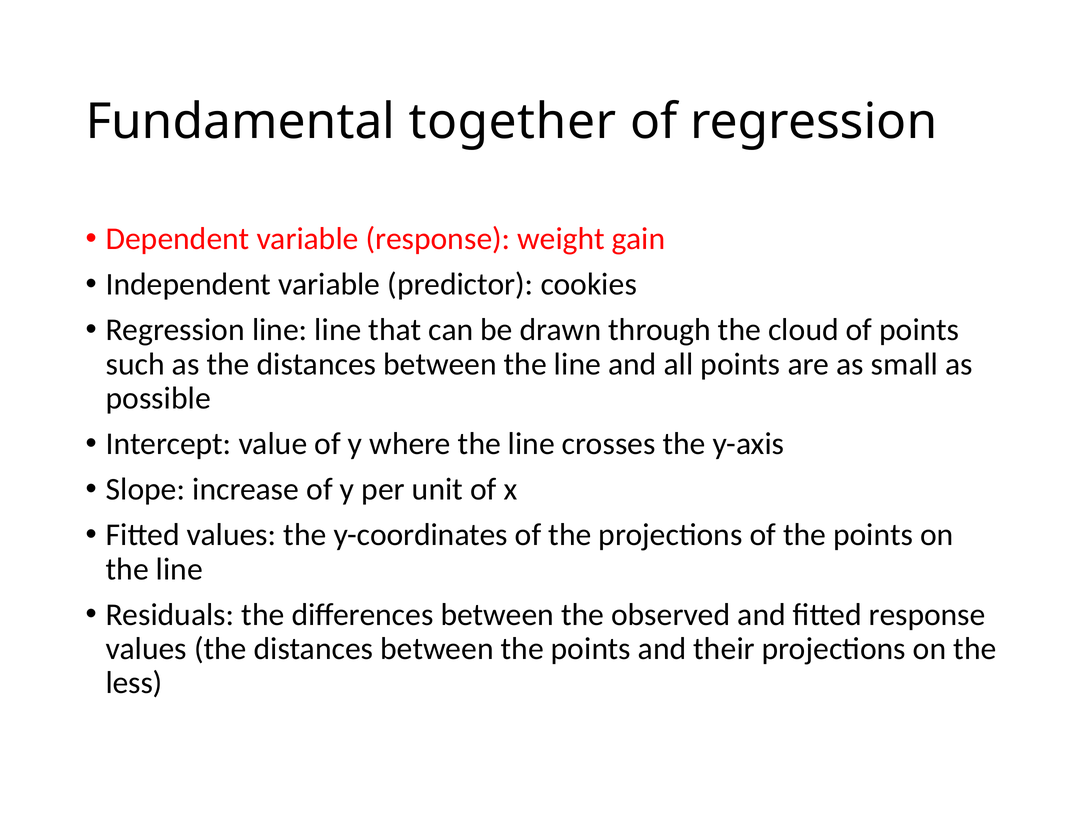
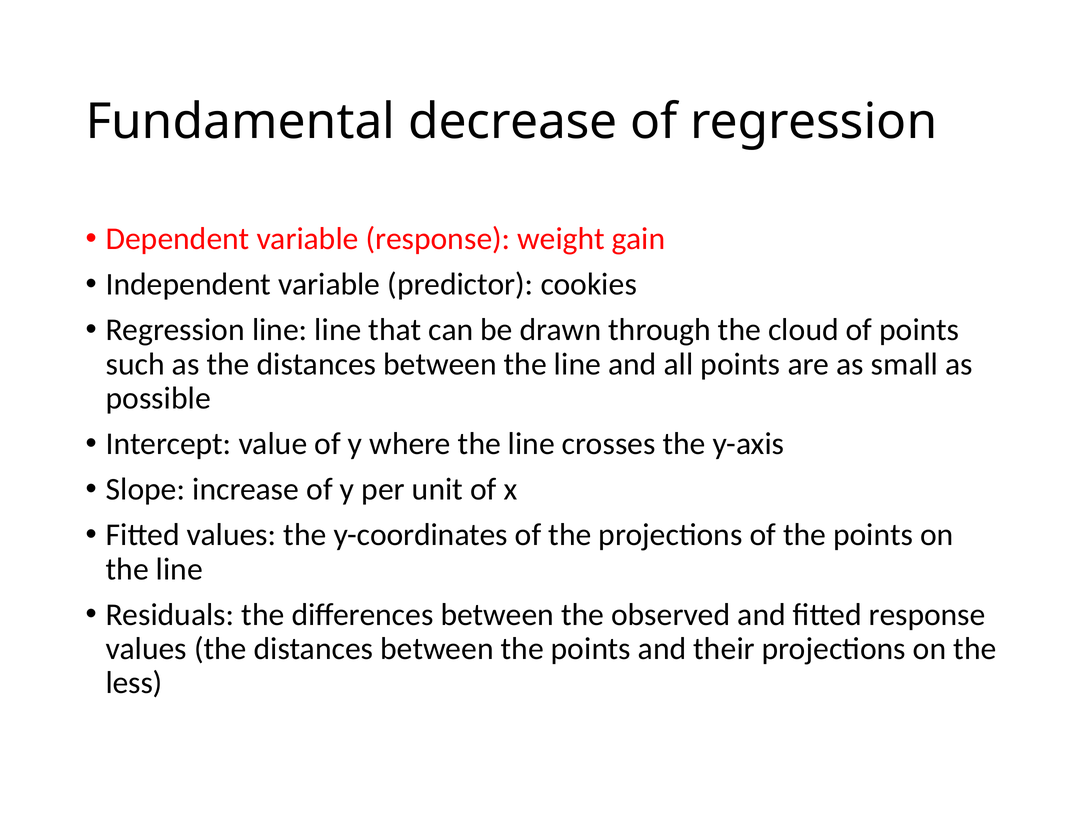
together: together -> decrease
